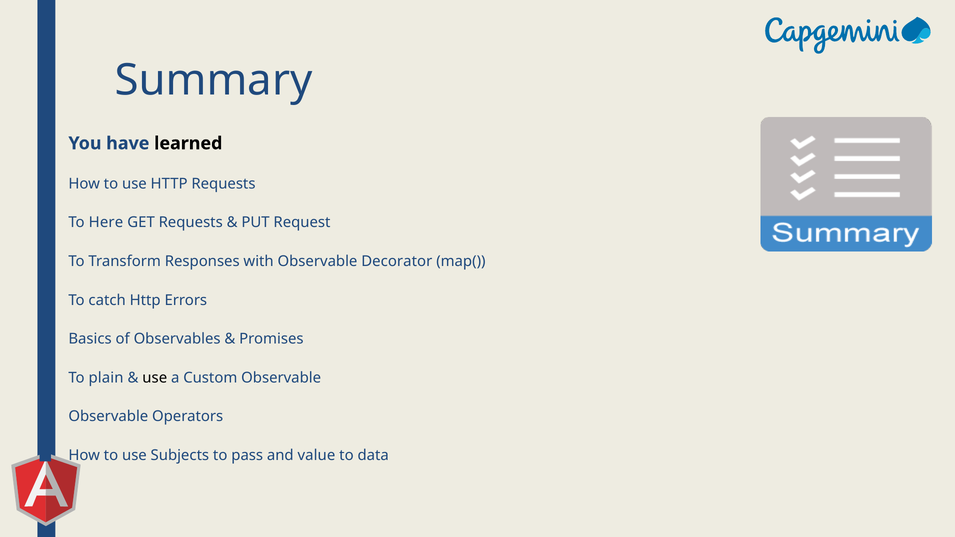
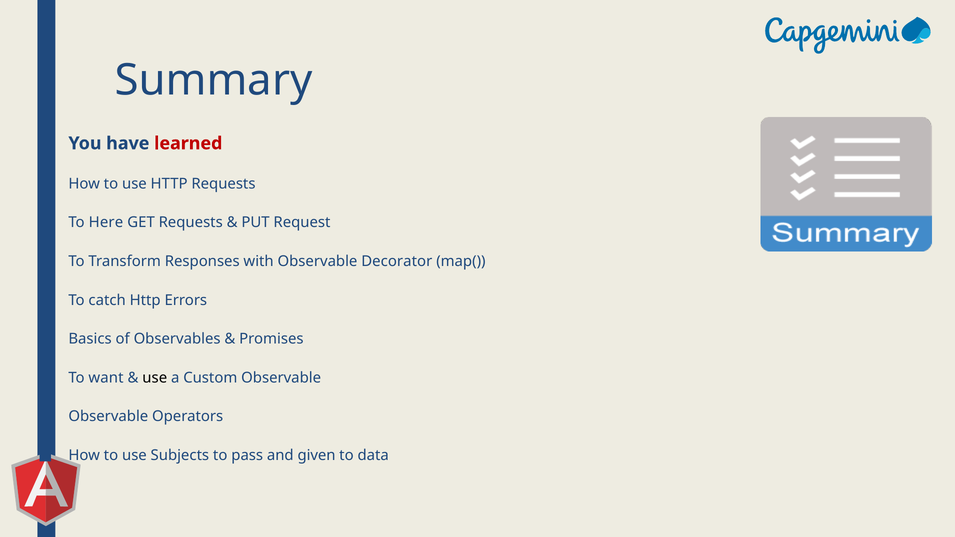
learned colour: black -> red
plain: plain -> want
value: value -> given
